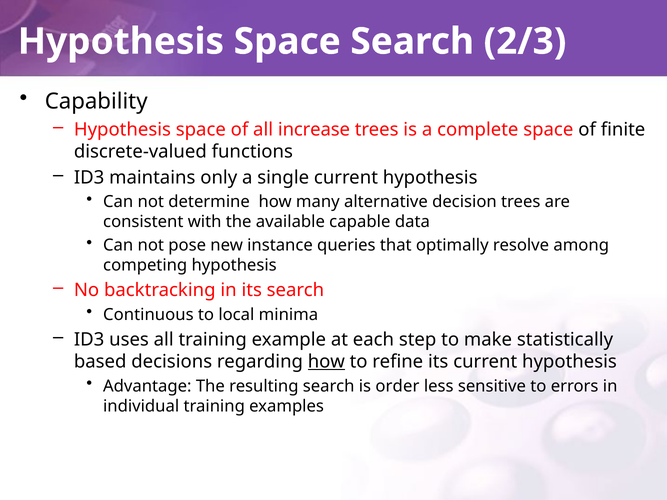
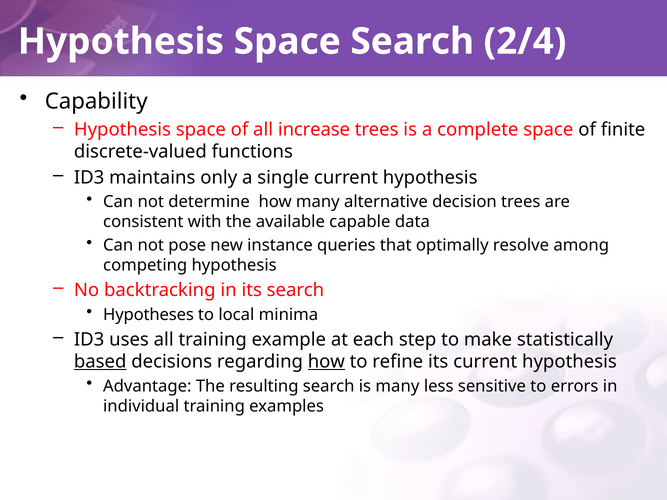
2/3: 2/3 -> 2/4
Continuous: Continuous -> Hypotheses
based underline: none -> present
is order: order -> many
